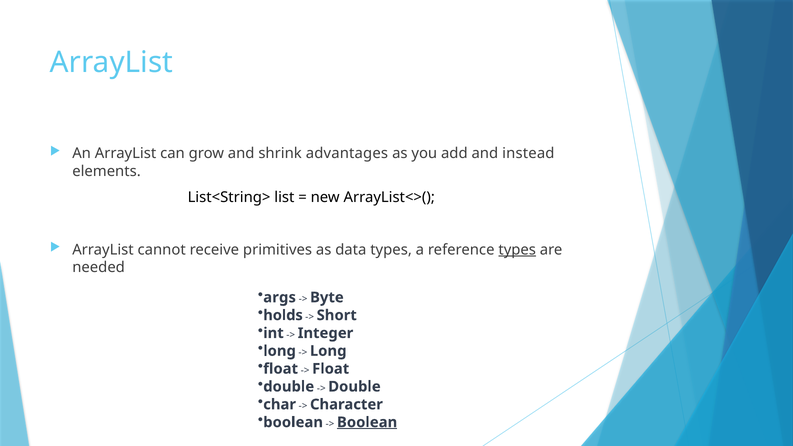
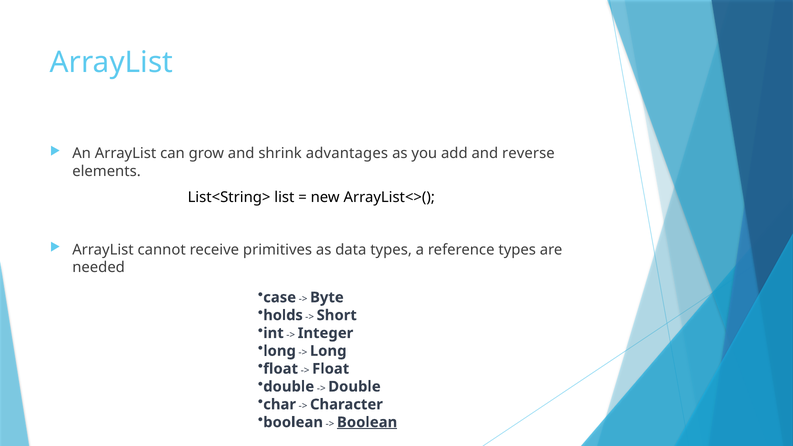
instead: instead -> reverse
types at (517, 250) underline: present -> none
args: args -> case
